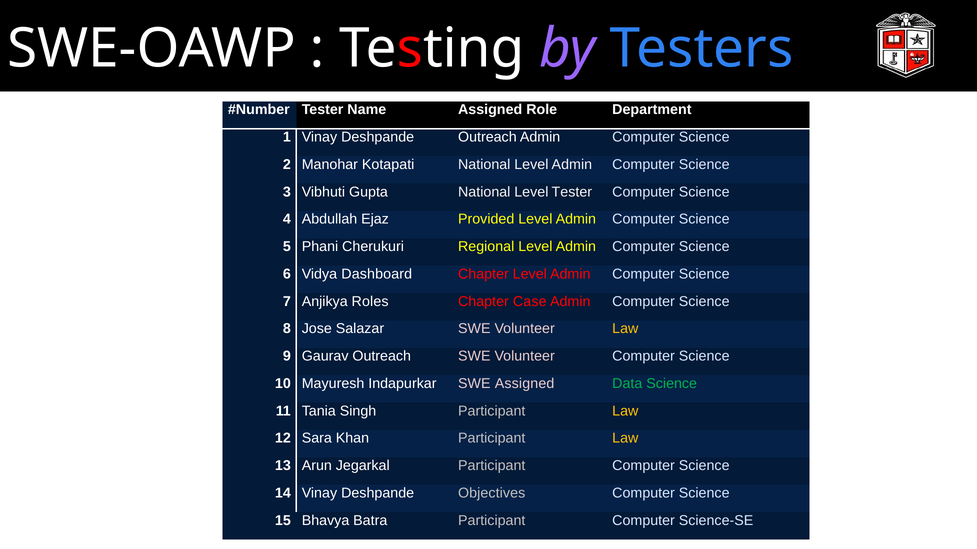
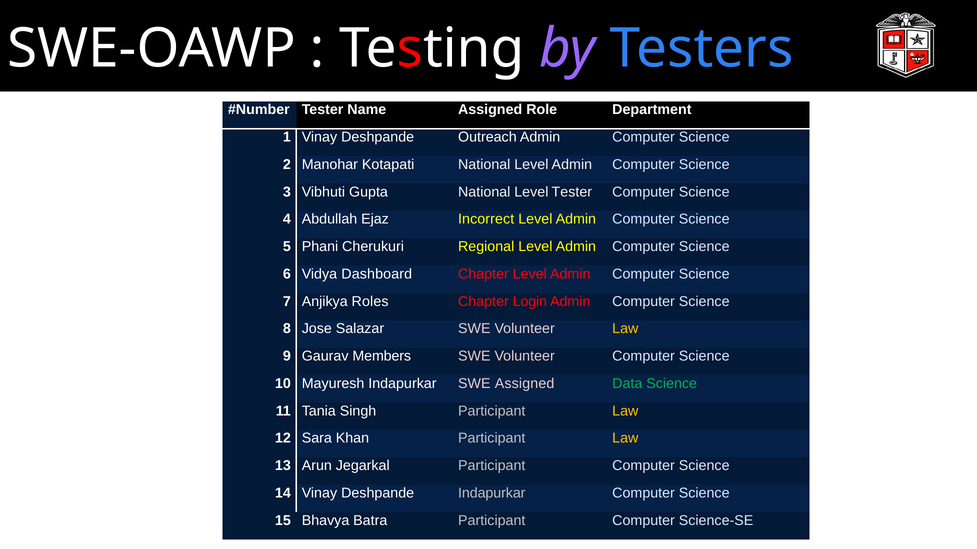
Provided: Provided -> Incorrect
Case: Case -> Login
Gaurav Outreach: Outreach -> Members
Deshpande Objectives: Objectives -> Indapurkar
